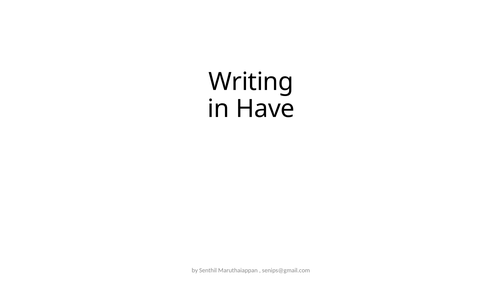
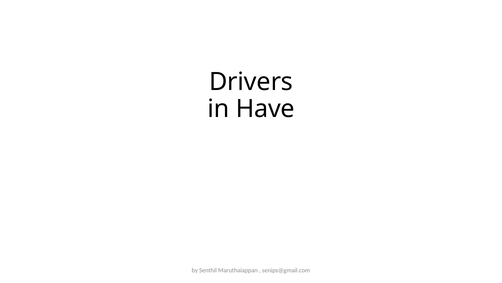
Writing: Writing -> Drivers
